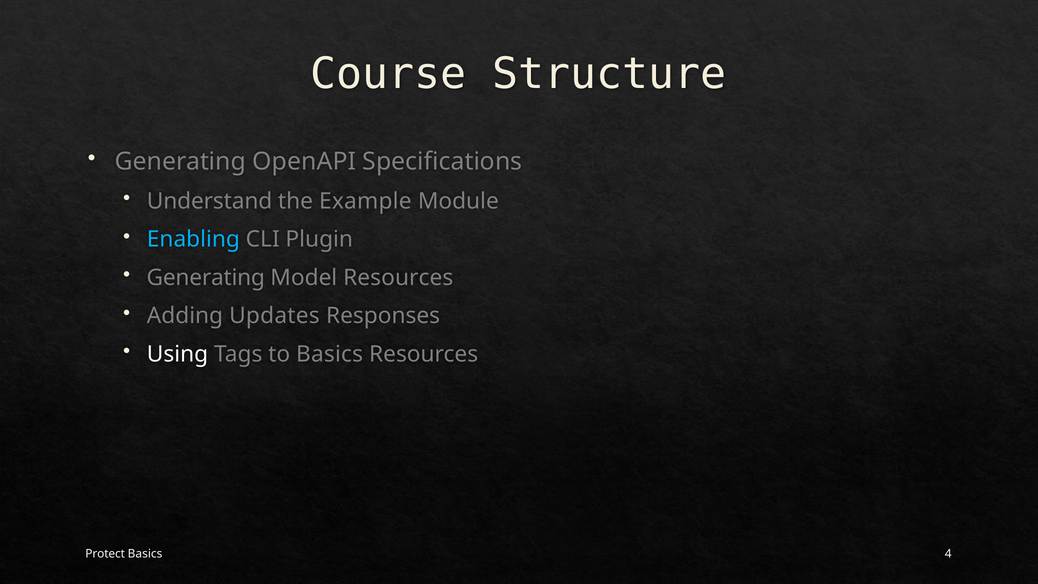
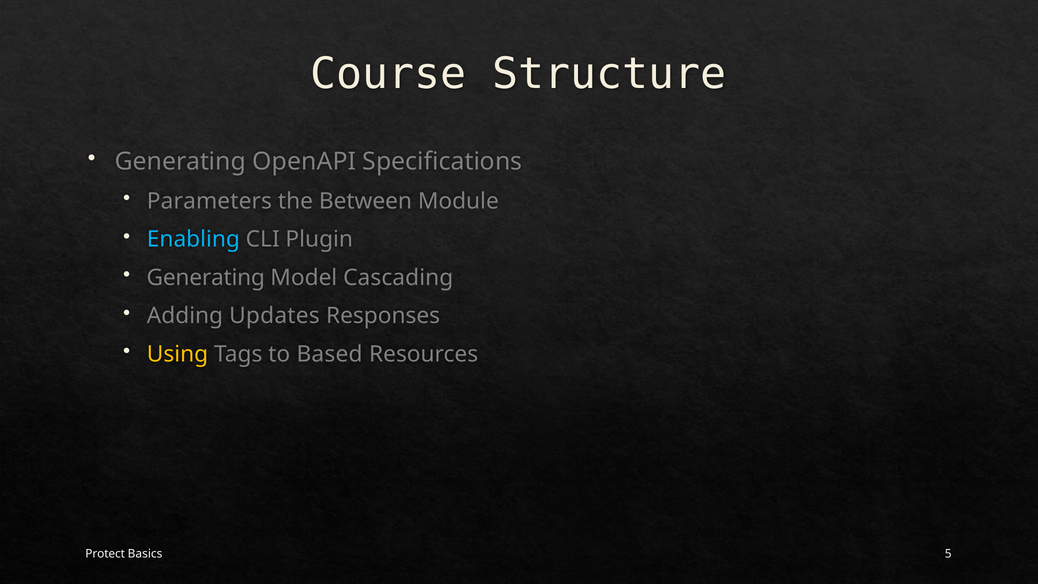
Understand: Understand -> Parameters
Example: Example -> Between
Model Resources: Resources -> Cascading
Using colour: white -> yellow
to Basics: Basics -> Based
4: 4 -> 5
